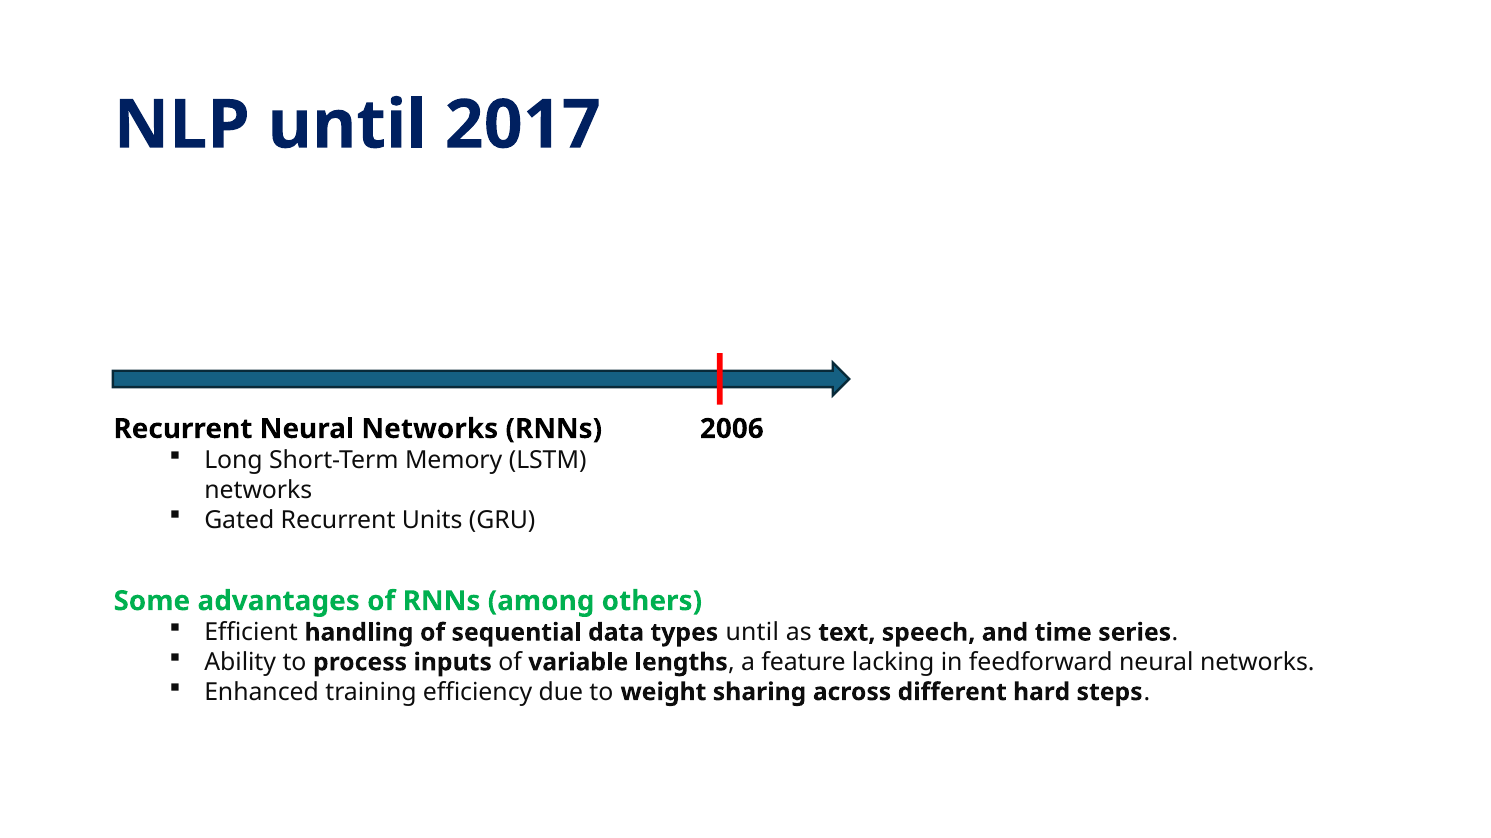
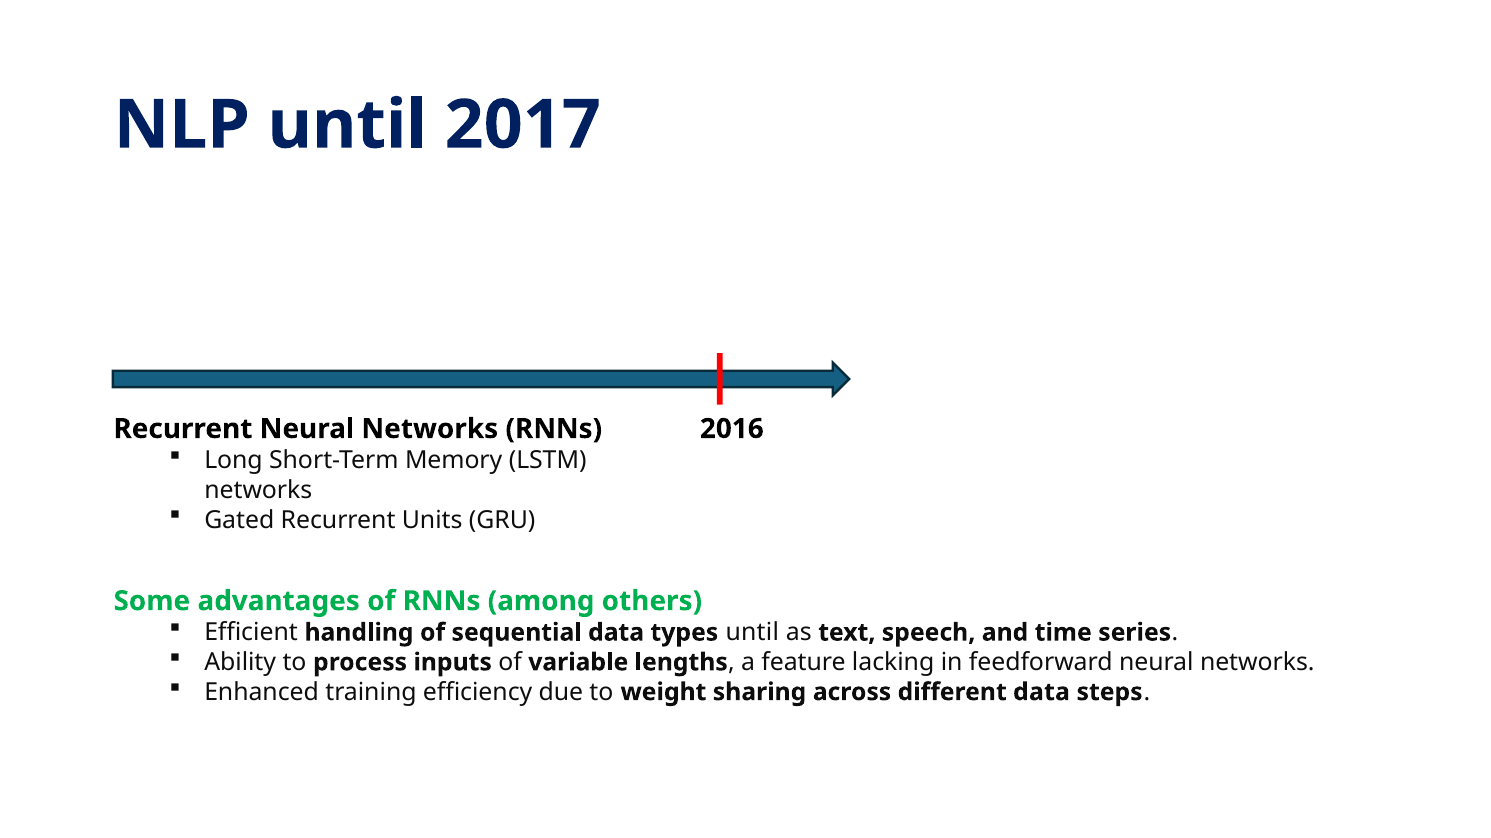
2006: 2006 -> 2016
different hard: hard -> data
